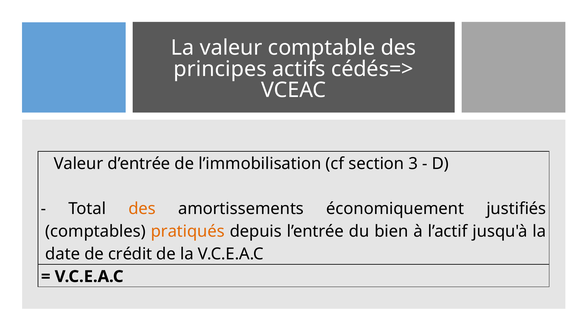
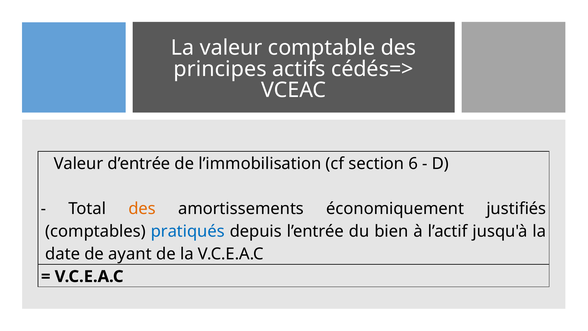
3: 3 -> 6
pratiqués colour: orange -> blue
crédit: crédit -> ayant
